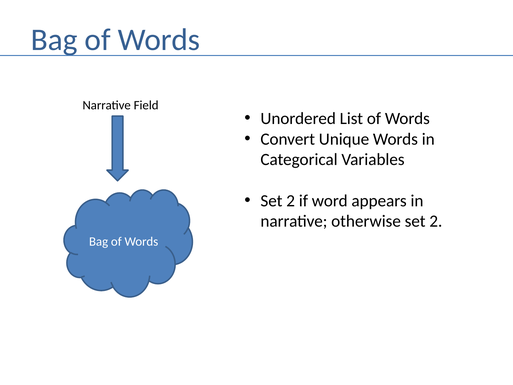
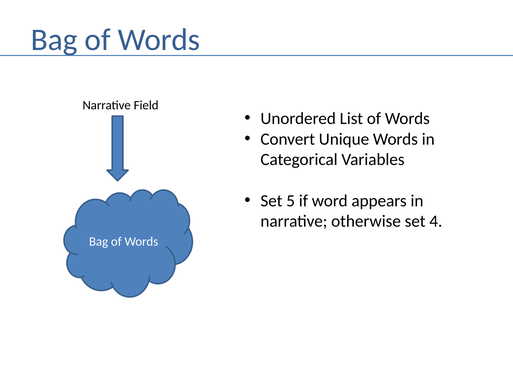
2 at (291, 201): 2 -> 5
otherwise set 2: 2 -> 4
